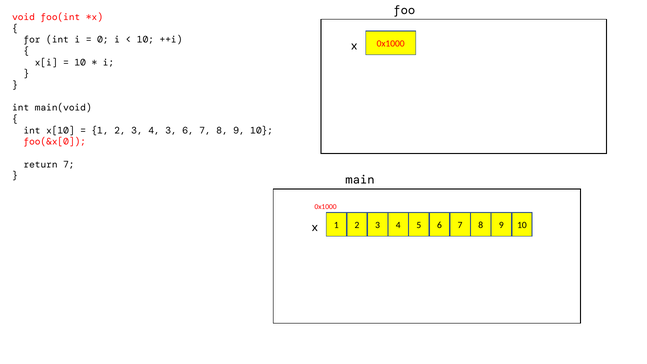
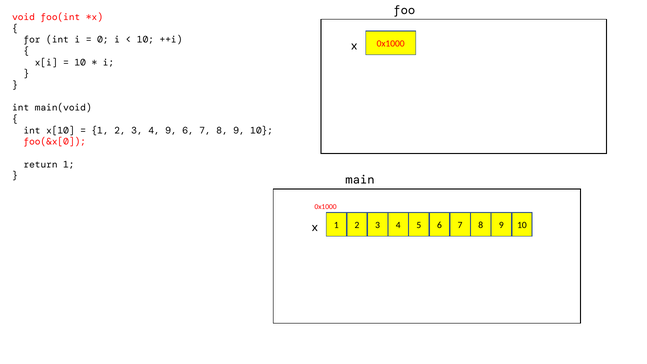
4 3: 3 -> 9
return 7: 7 -> 1
